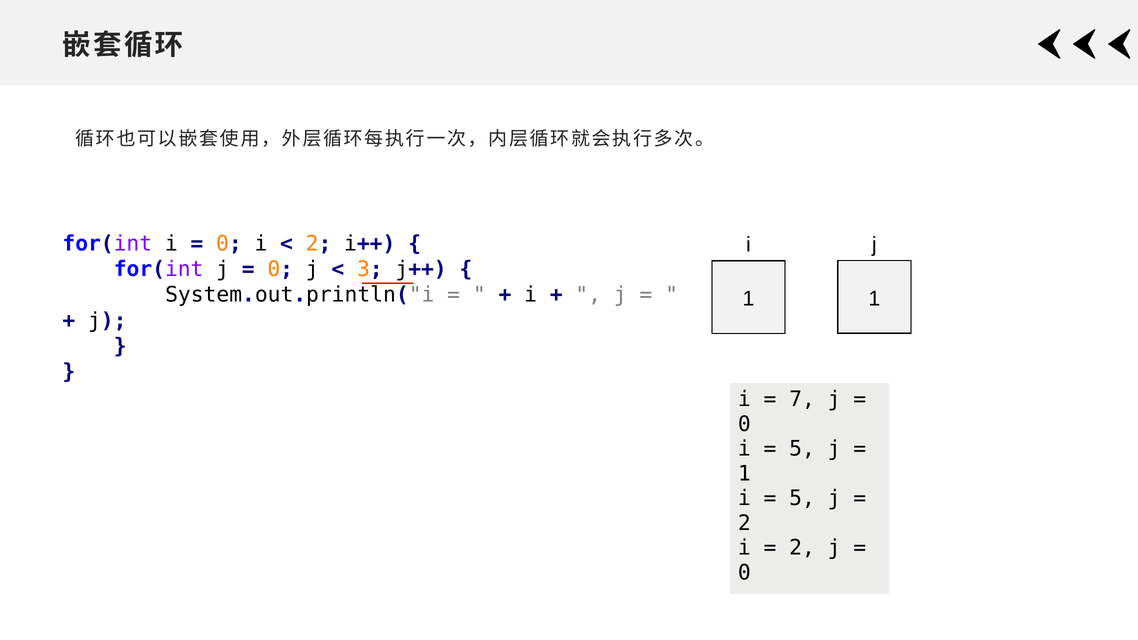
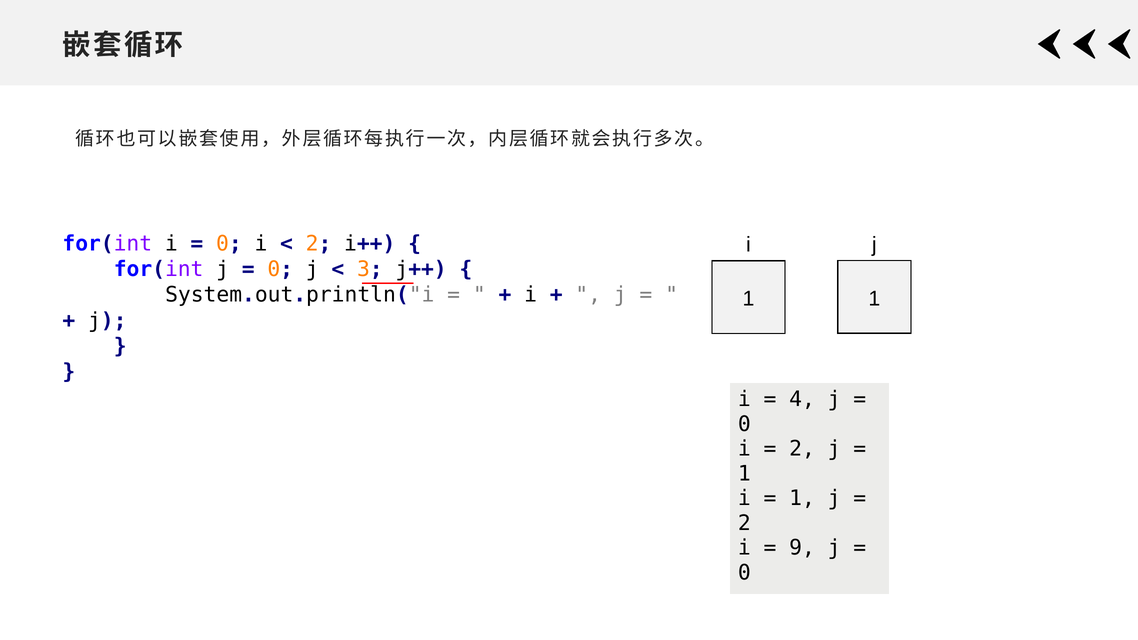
7: 7 -> 4
5 at (802, 449): 5 -> 2
5 at (802, 498): 5 -> 1
2 at (802, 548): 2 -> 9
